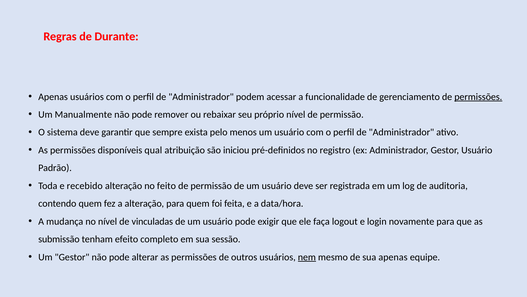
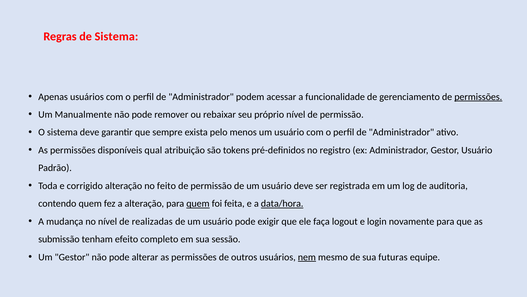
de Durante: Durante -> Sistema
iniciou: iniciou -> tokens
recebido: recebido -> corrigido
quem at (198, 203) underline: none -> present
data/hora underline: none -> present
vinculadas: vinculadas -> realizadas
sua apenas: apenas -> futuras
